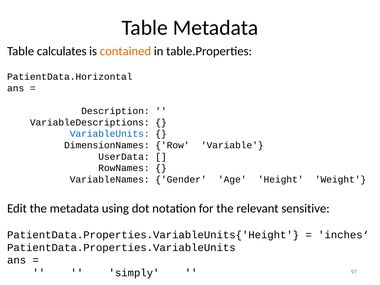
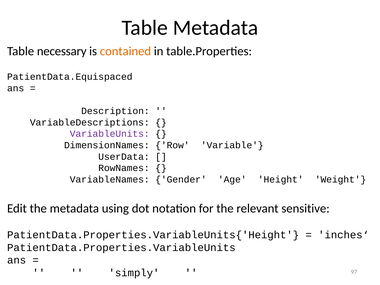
calculates: calculates -> necessary
PatientData.Horizontal: PatientData.Horizontal -> PatientData.Equispaced
VariableUnits colour: blue -> purple
